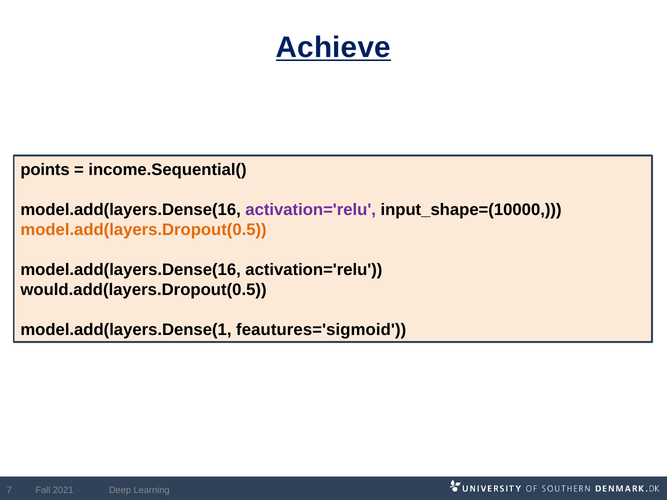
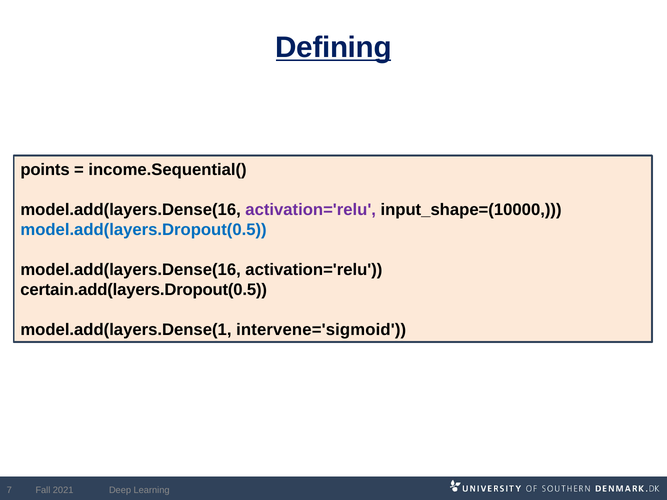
Achieve: Achieve -> Defining
model.add(layers.Dropout(0.5 colour: orange -> blue
would.add(layers.Dropout(0.5: would.add(layers.Dropout(0.5 -> certain.add(layers.Dropout(0.5
feautures='sigmoid: feautures='sigmoid -> intervene='sigmoid
